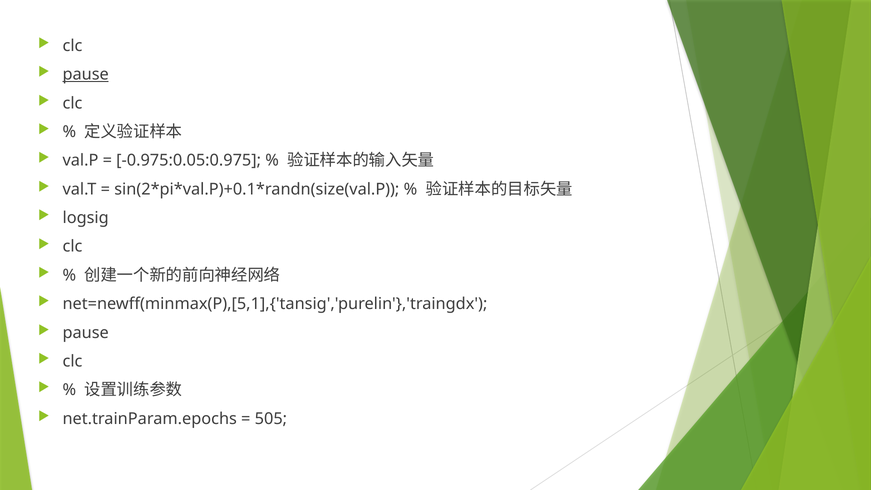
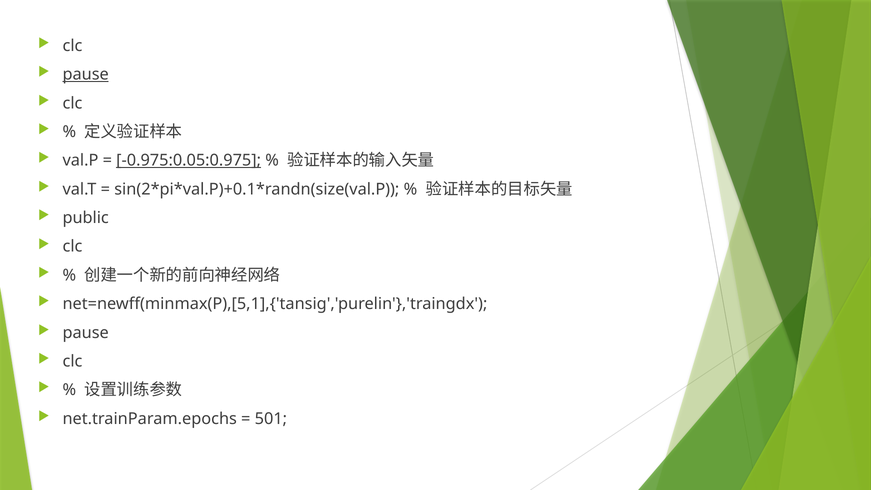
-0.975:0.05:0.975 underline: none -> present
logsig: logsig -> public
505: 505 -> 501
